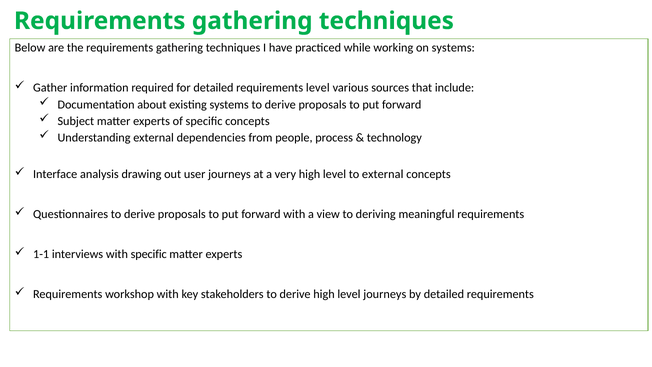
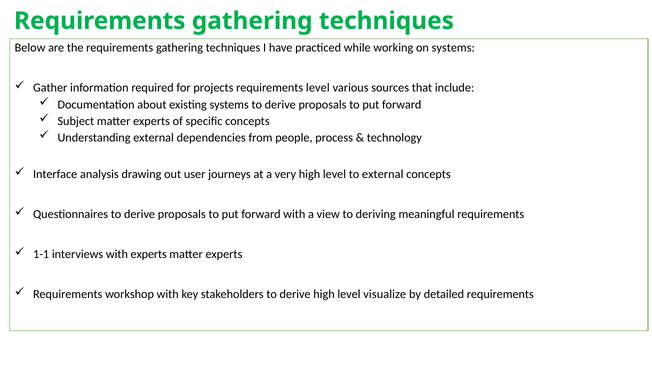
for detailed: detailed -> projects
with specific: specific -> experts
level journeys: journeys -> visualize
